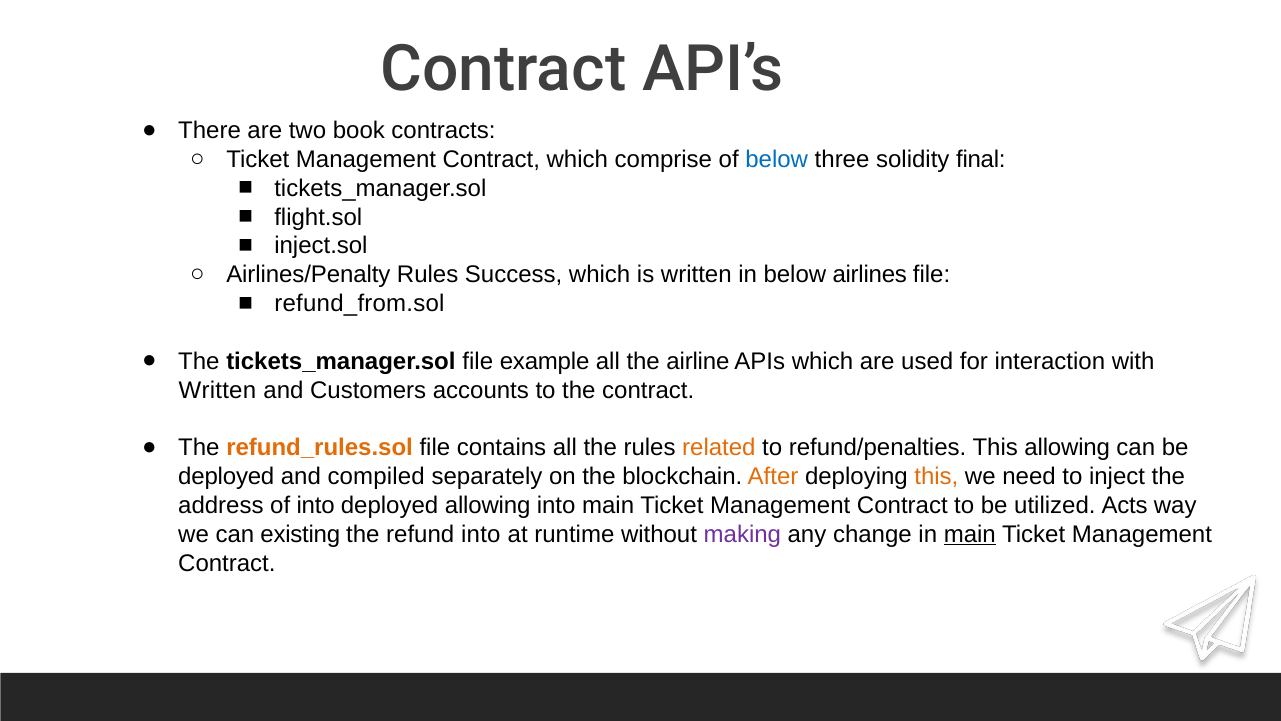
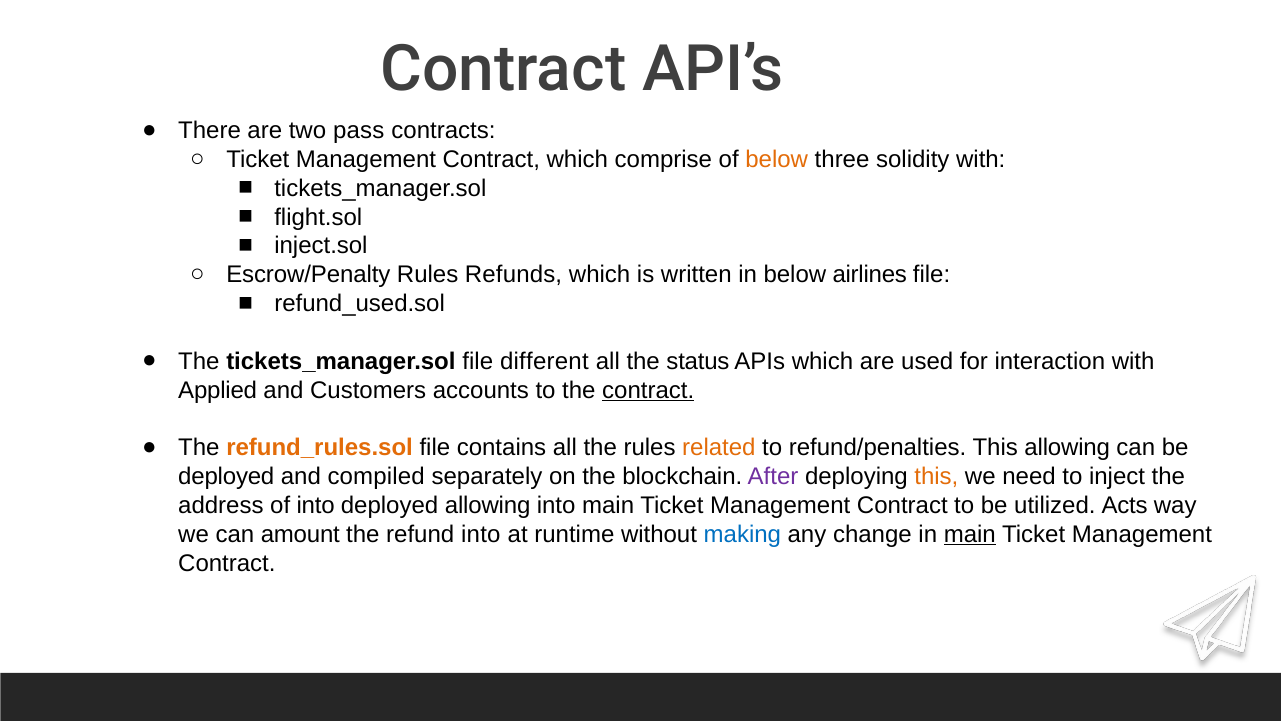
book: book -> pass
below at (777, 159) colour: blue -> orange
solidity final: final -> with
Airlines/Penalty: Airlines/Penalty -> Escrow/Penalty
Success: Success -> Refunds
refund_from.sol: refund_from.sol -> refund_used.sol
example: example -> different
airline: airline -> status
Written at (217, 390): Written -> Applied
contract at (648, 390) underline: none -> present
After colour: orange -> purple
existing: existing -> amount
making colour: purple -> blue
